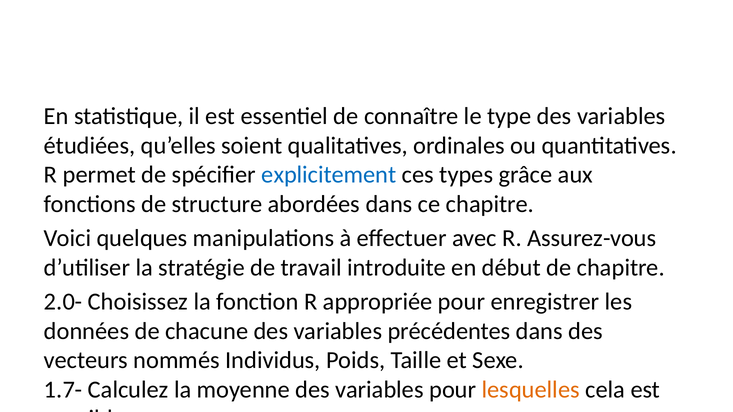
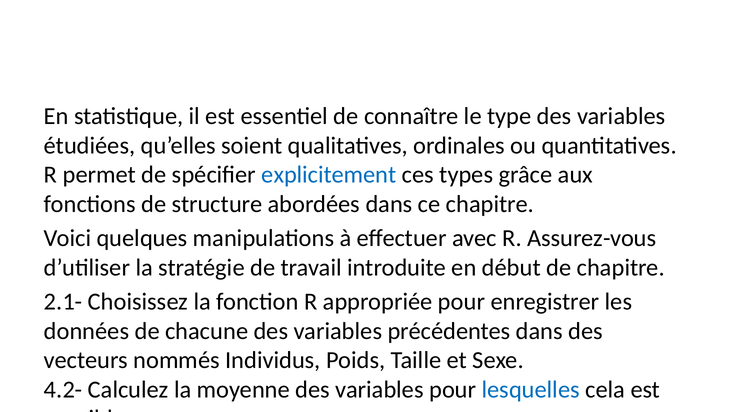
2.0-: 2.0- -> 2.1-
1.7-: 1.7- -> 4.2-
lesquelles colour: orange -> blue
